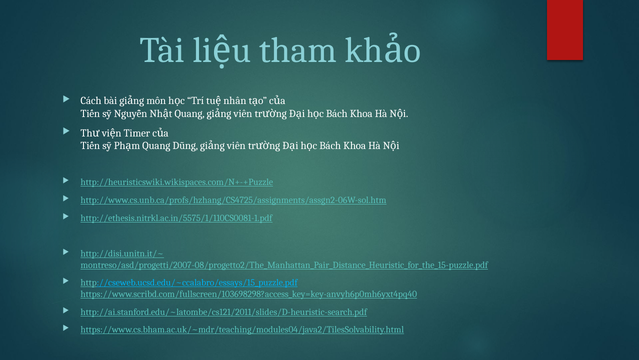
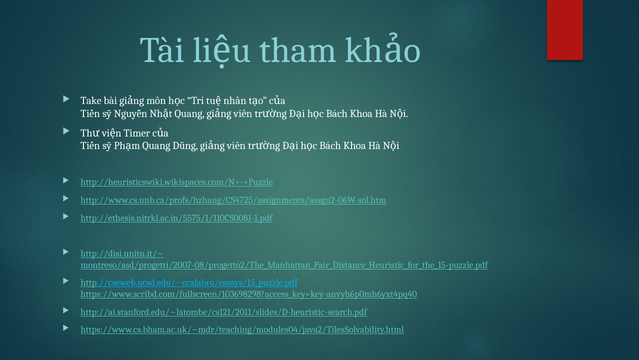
Cách: Cách -> Take
